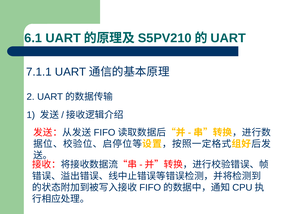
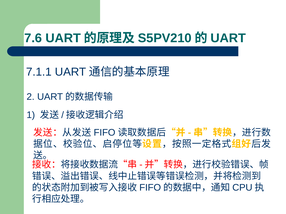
6.1: 6.1 -> 7.6
